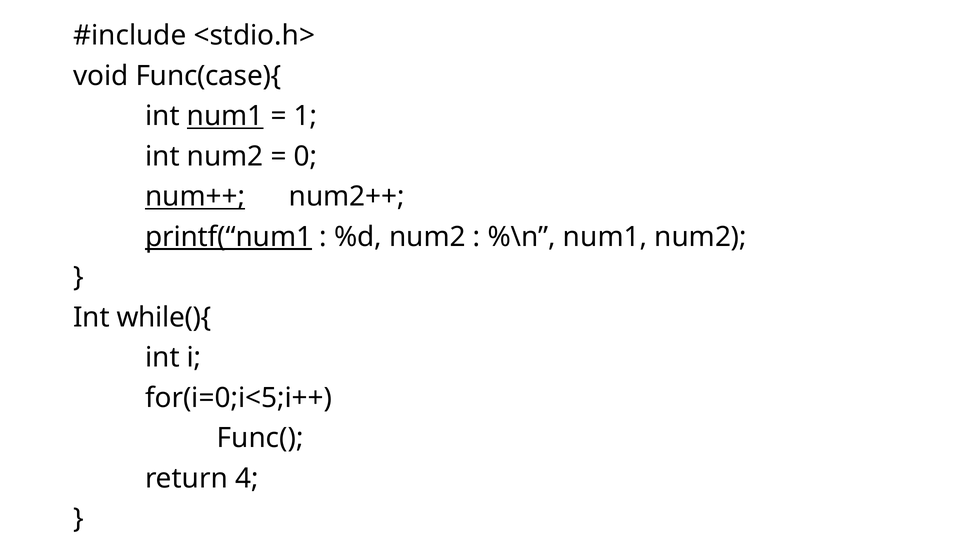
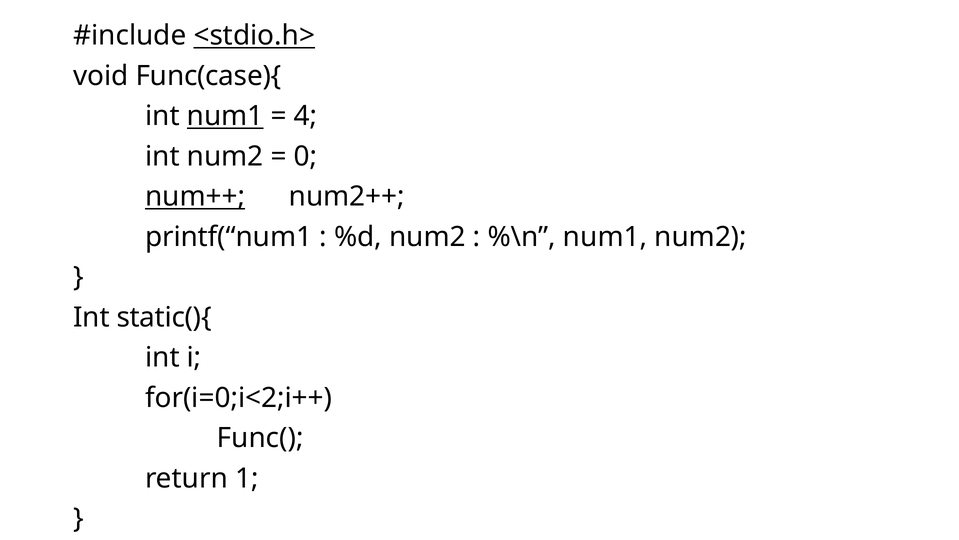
<stdio.h> underline: none -> present
1: 1 -> 4
printf(“num1 underline: present -> none
while(){: while(){ -> static(){
for(i=0;i<5;i++: for(i=0;i<5;i++ -> for(i=0;i<2;i++
4: 4 -> 1
